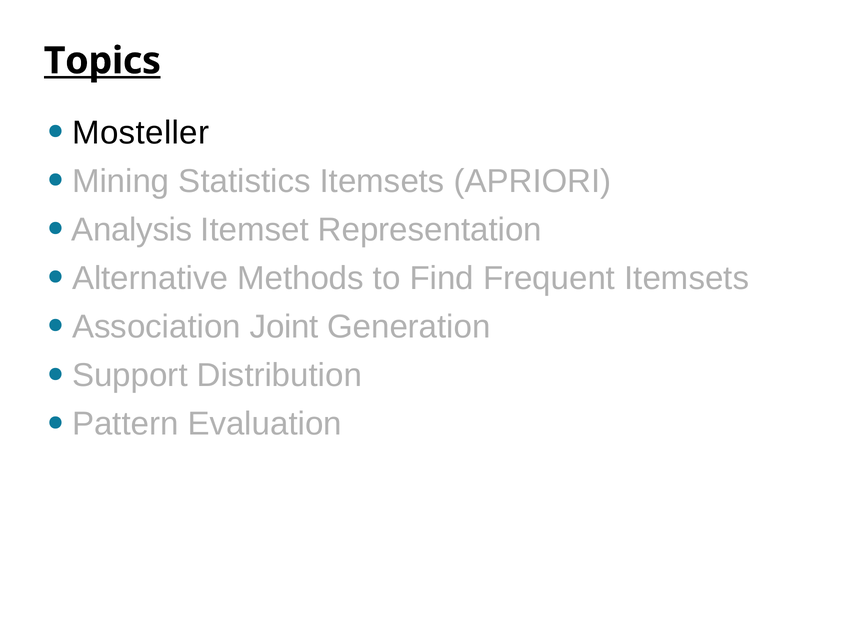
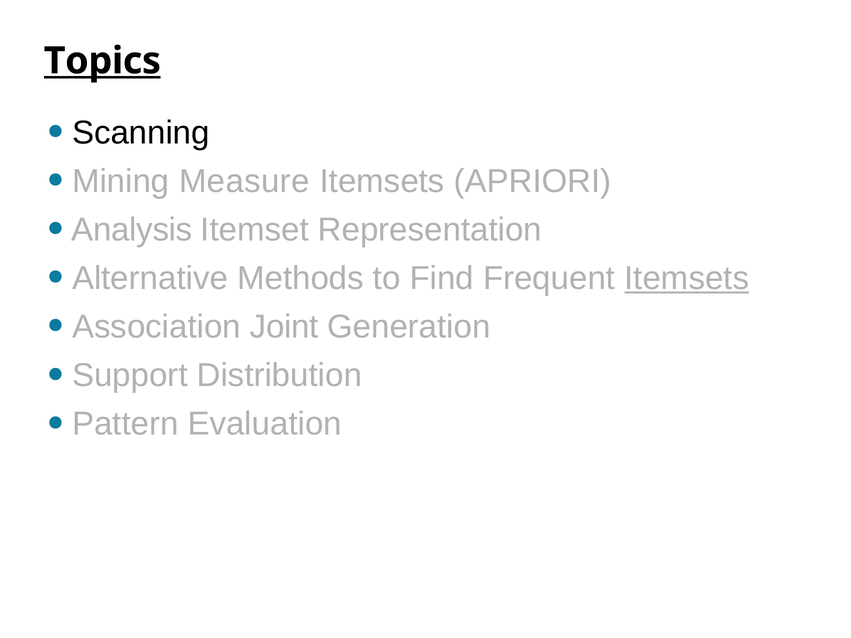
Mosteller: Mosteller -> Scanning
Statistics: Statistics -> Measure
Itemsets at (687, 278) underline: none -> present
